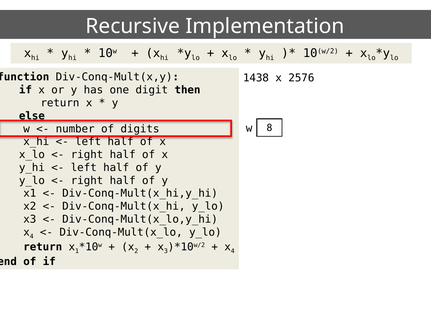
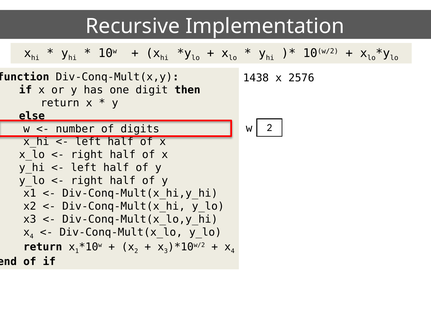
w 8: 8 -> 2
